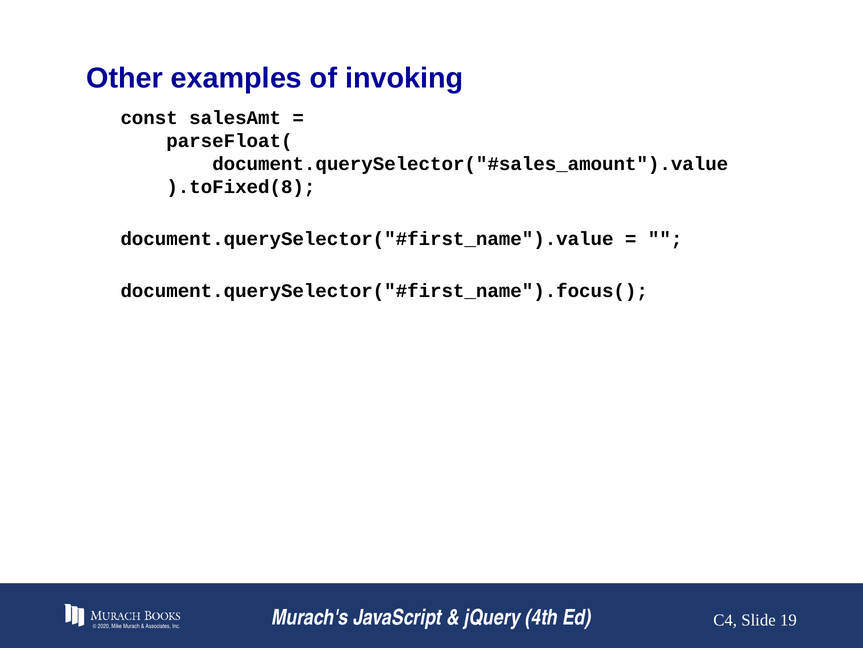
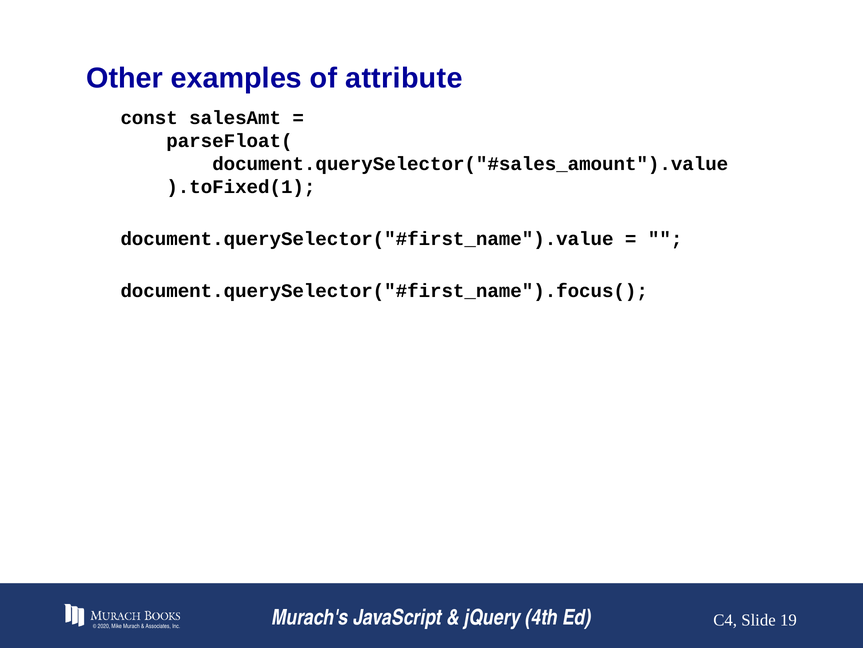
invoking: invoking -> attribute
).toFixed(8: ).toFixed(8 -> ).toFixed(1
